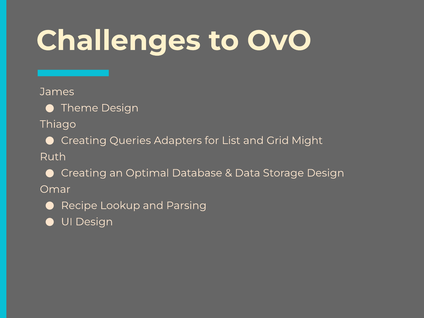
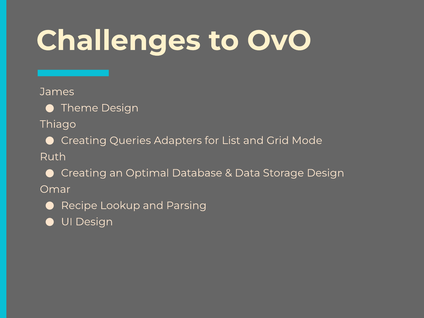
Might: Might -> Mode
